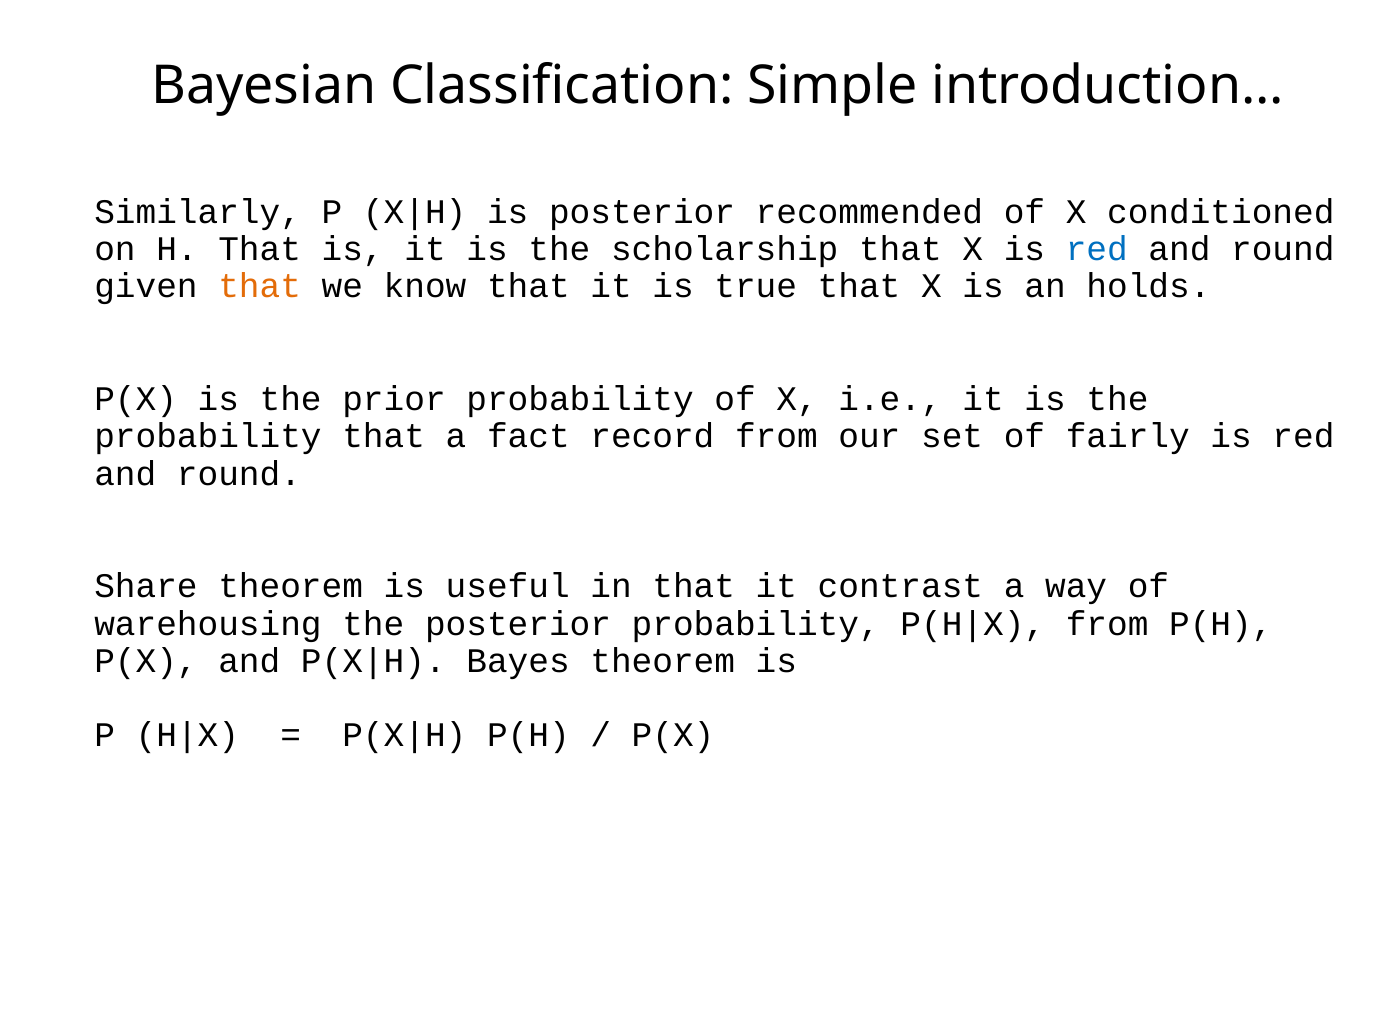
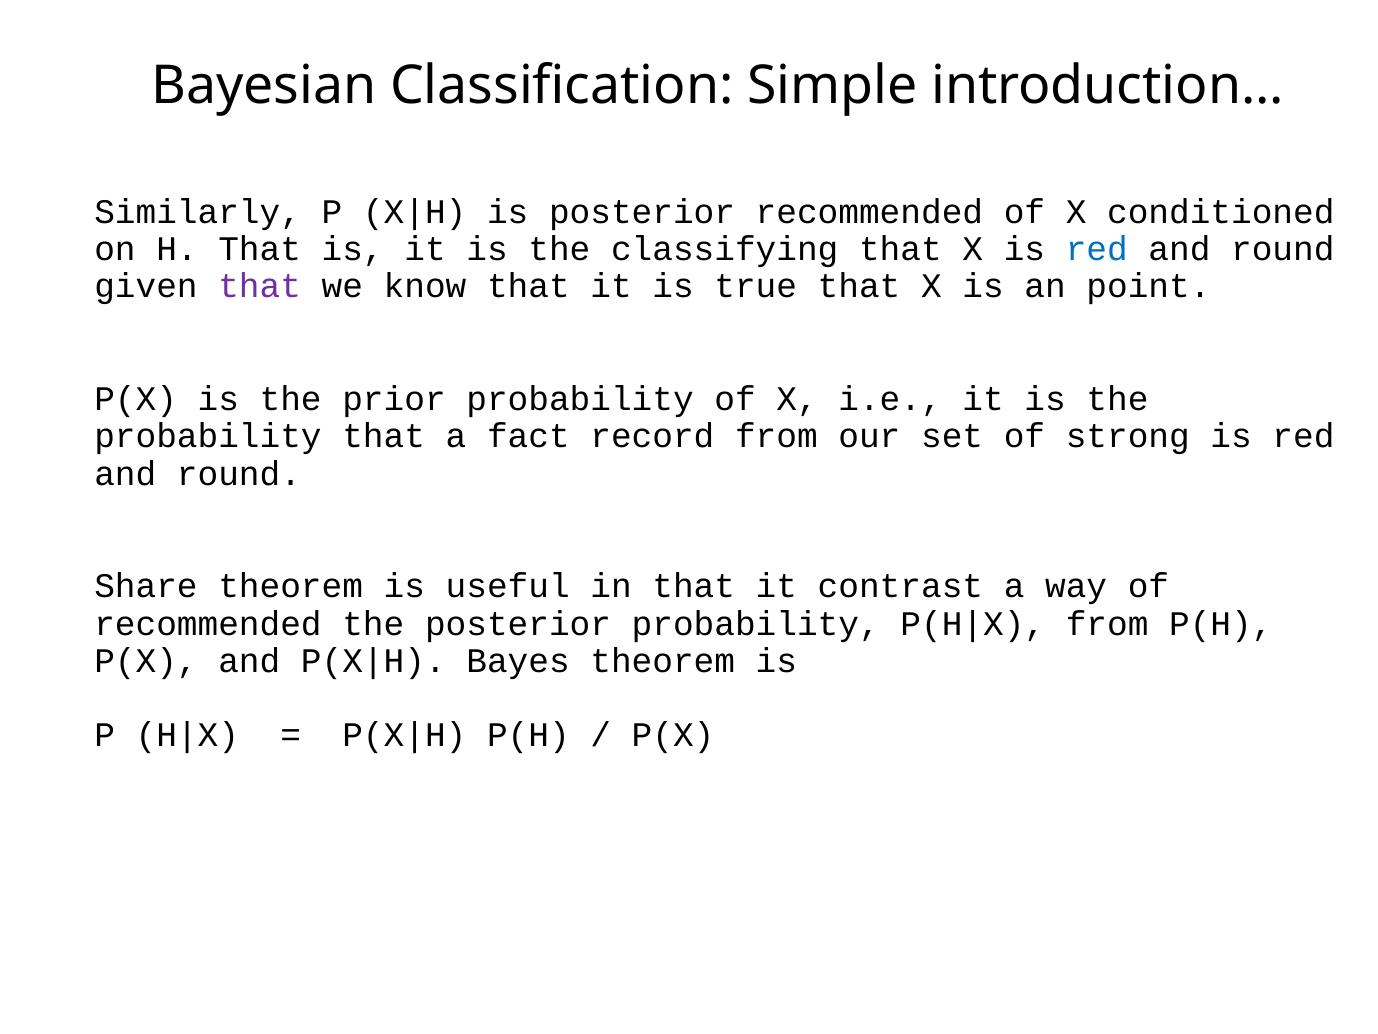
scholarship: scholarship -> classifying
that at (260, 286) colour: orange -> purple
holds: holds -> point
fairly: fairly -> strong
warehousing at (208, 623): warehousing -> recommended
